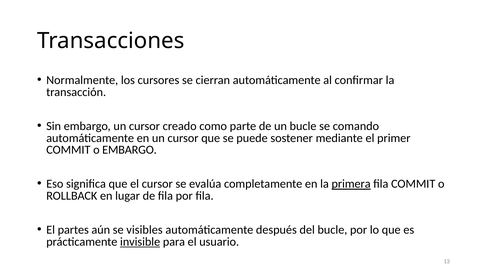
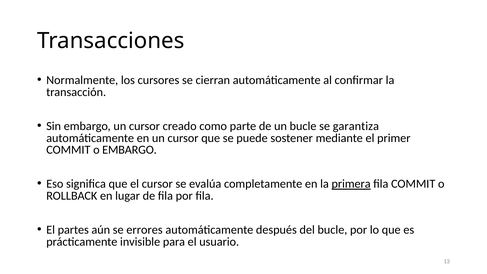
comando: comando -> garantiza
visibles: visibles -> errores
invisible underline: present -> none
